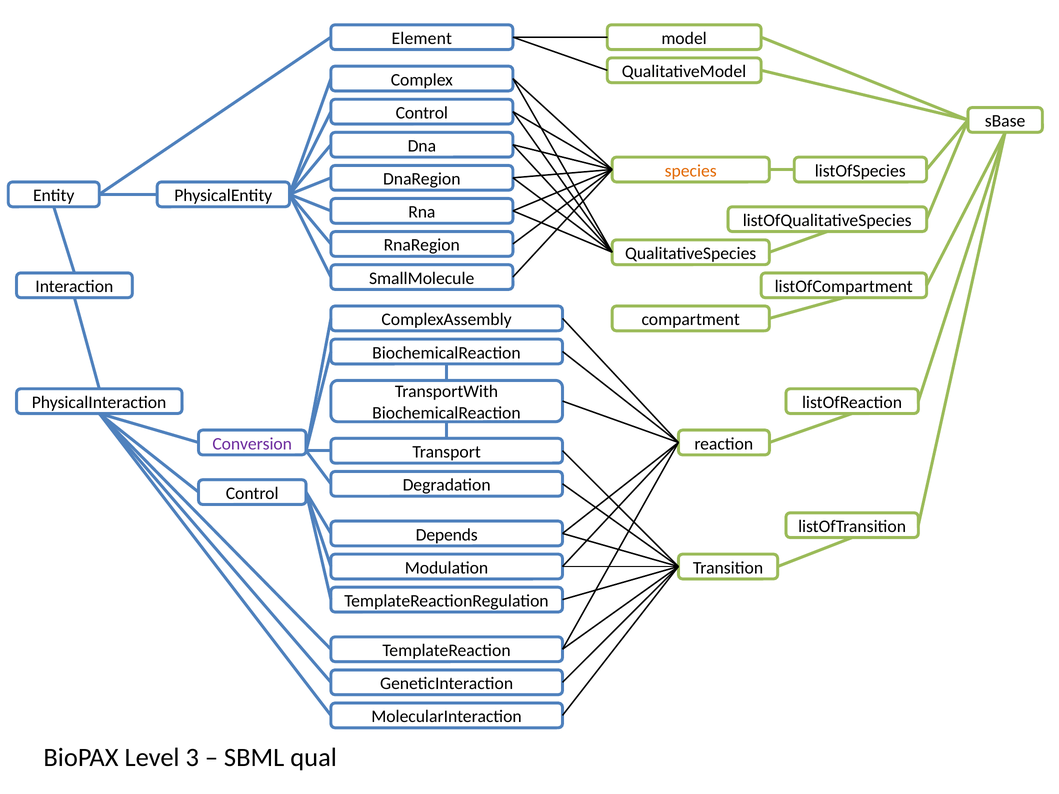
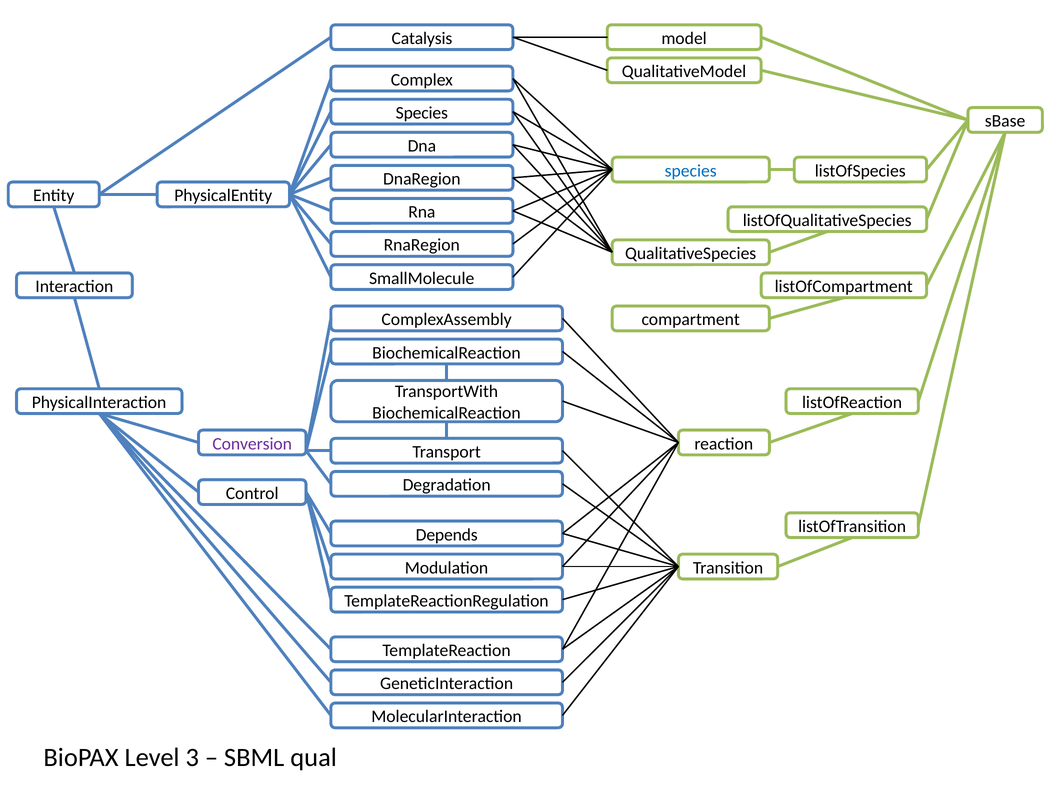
Element: Element -> Catalysis
Control at (422, 113): Control -> Species
species at (691, 171) colour: orange -> blue
